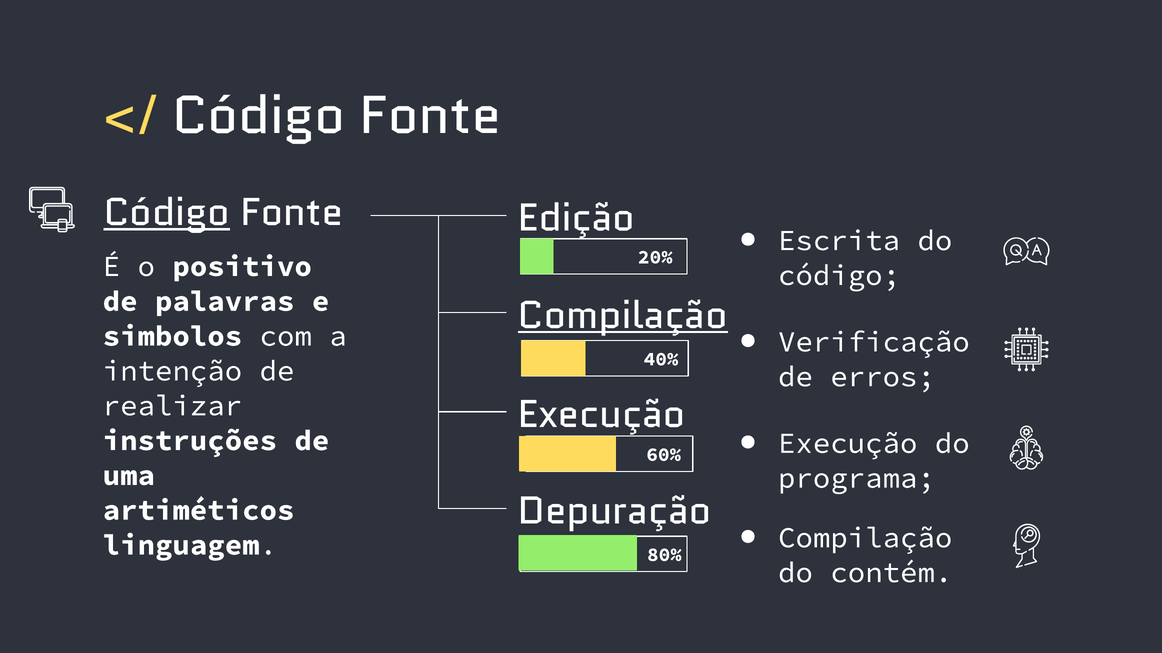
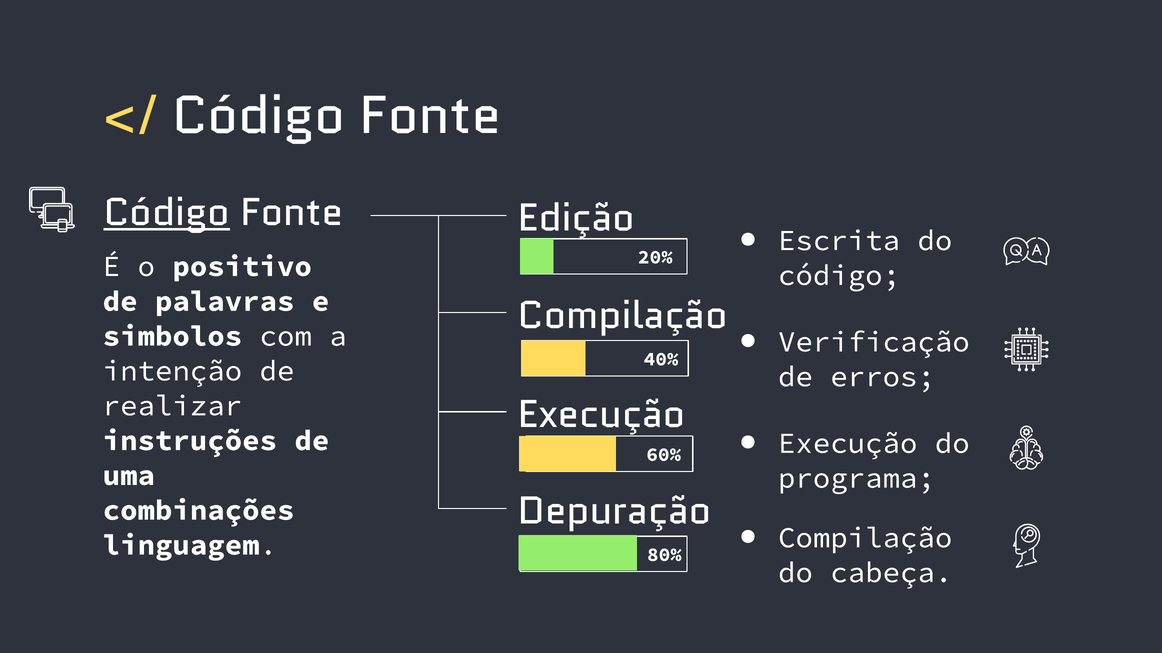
Compilação at (623, 316) underline: present -> none
artiméticos: artiméticos -> combinações
contém: contém -> cabeça
